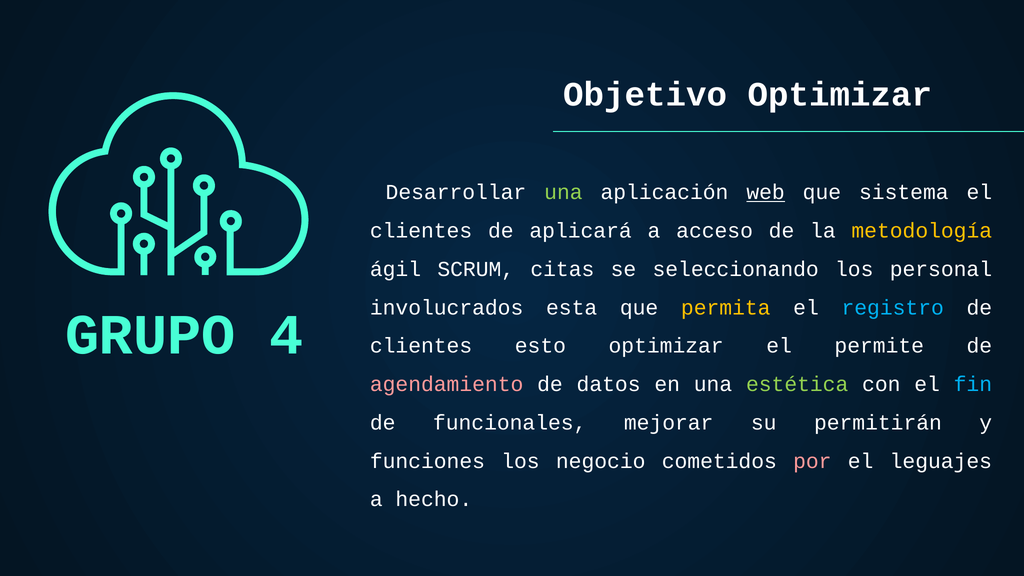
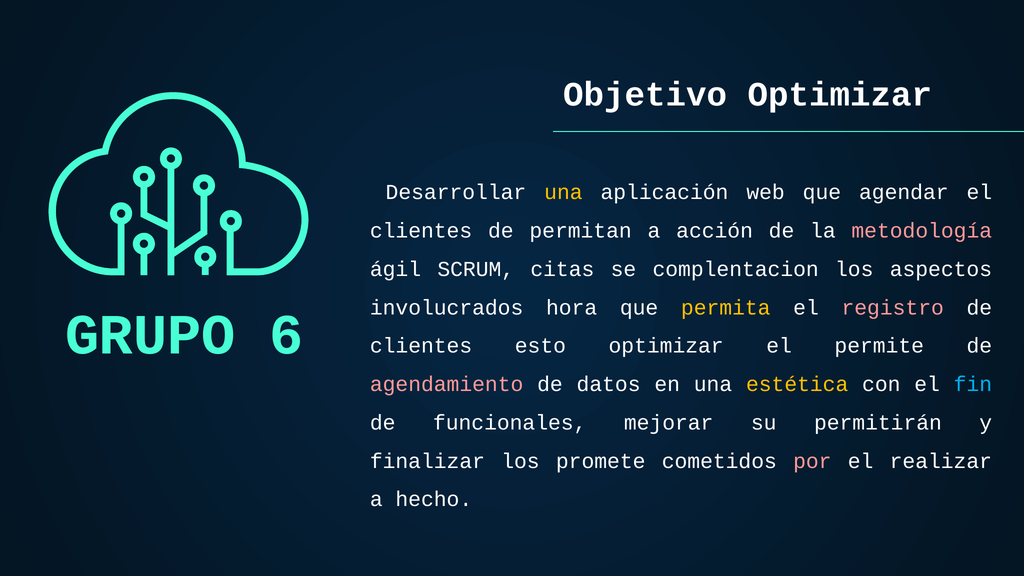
una at (563, 192) colour: light green -> yellow
web underline: present -> none
sistema: sistema -> agendar
aplicará: aplicará -> permitan
acceso: acceso -> acción
metodología colour: yellow -> pink
seleccionando: seleccionando -> complentacion
personal: personal -> aspectos
esta: esta -> hora
registro colour: light blue -> pink
4: 4 -> 6
estética colour: light green -> yellow
funciones: funciones -> finalizar
negocio: negocio -> promete
leguajes: leguajes -> realizar
